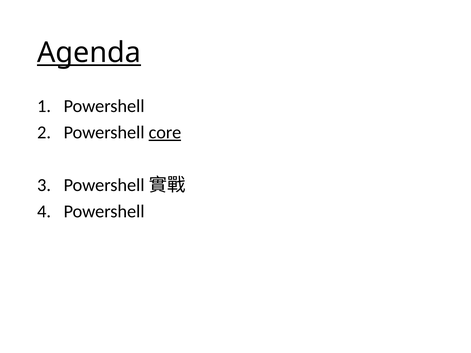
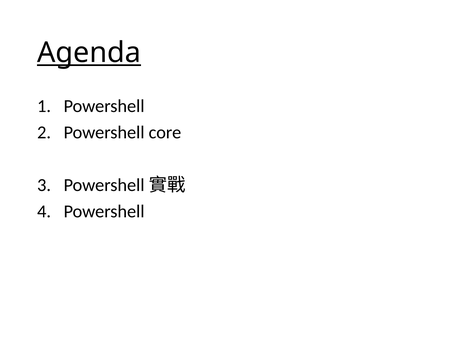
core underline: present -> none
